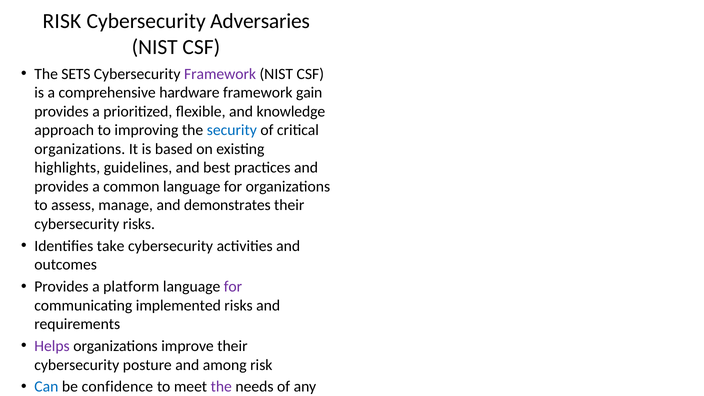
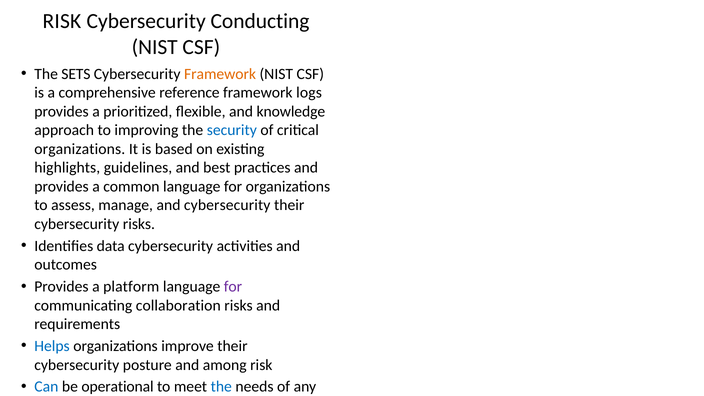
Adversaries: Adversaries -> Conducting
Framework at (220, 74) colour: purple -> orange
hardware: hardware -> reference
gain: gain -> logs
and demonstrates: demonstrates -> cybersecurity
take: take -> data
implemented: implemented -> collaboration
Helps colour: purple -> blue
confidence: confidence -> operational
the at (221, 387) colour: purple -> blue
